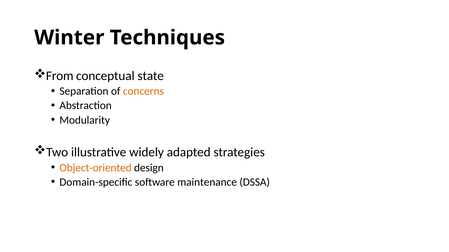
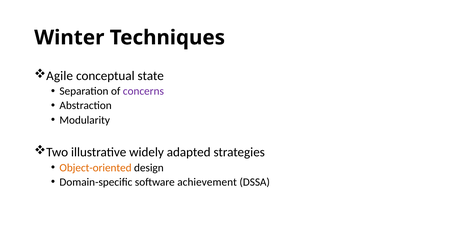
From: From -> Agile
concerns colour: orange -> purple
maintenance: maintenance -> achievement
